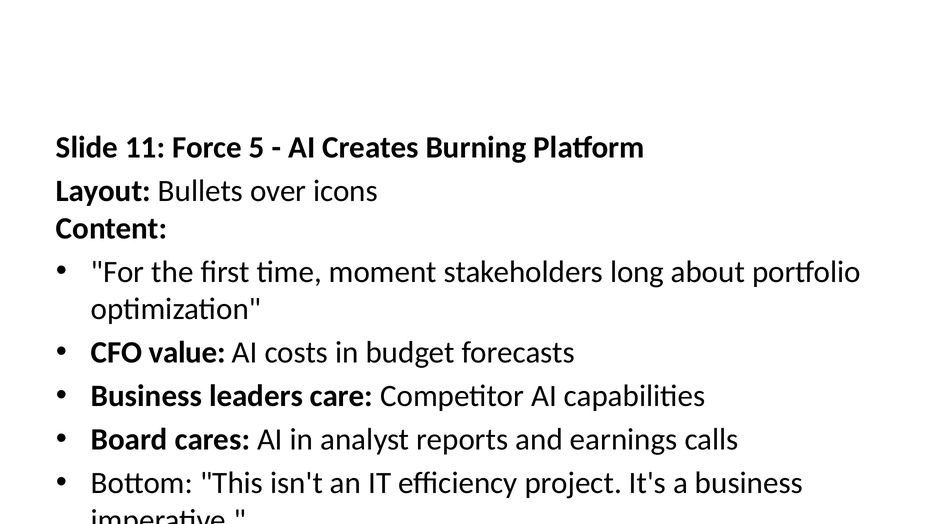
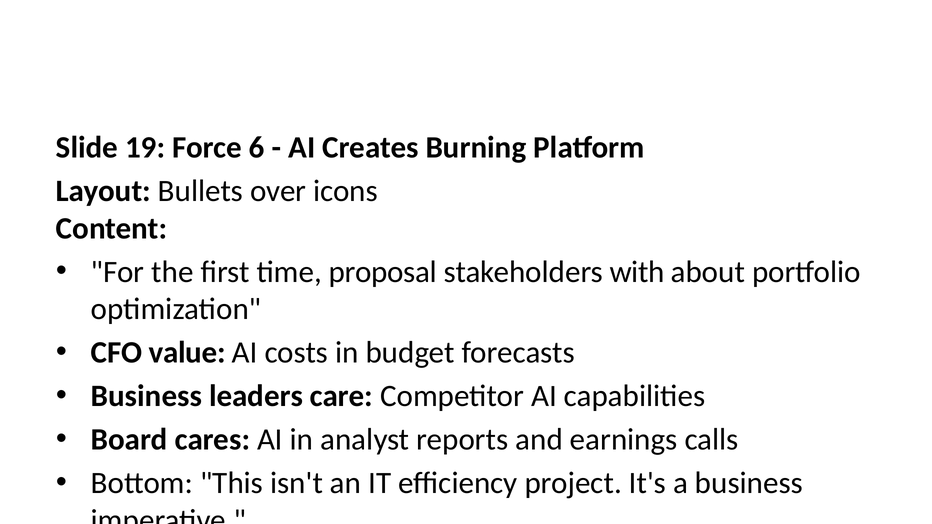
11: 11 -> 19
5: 5 -> 6
moment: moment -> proposal
long: long -> with
